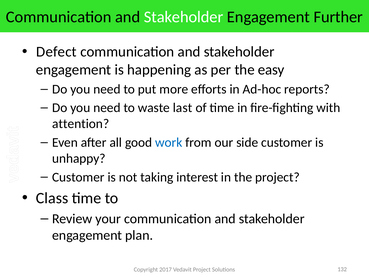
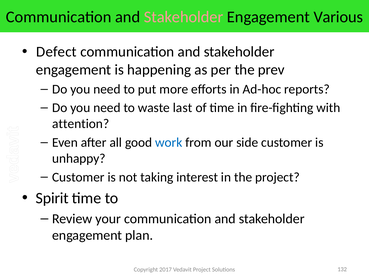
Stakeholder at (184, 17) colour: white -> pink
Further: Further -> Various
easy: easy -> prev
Class: Class -> Spirit
